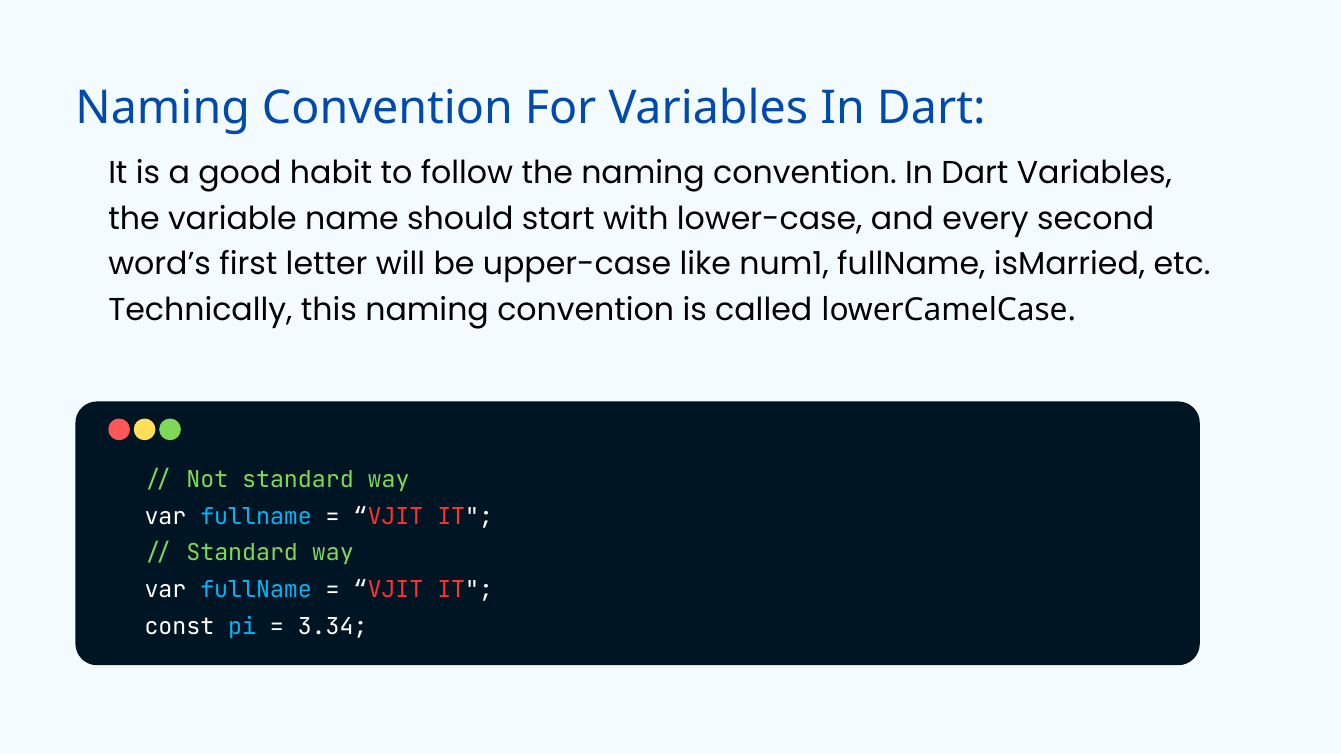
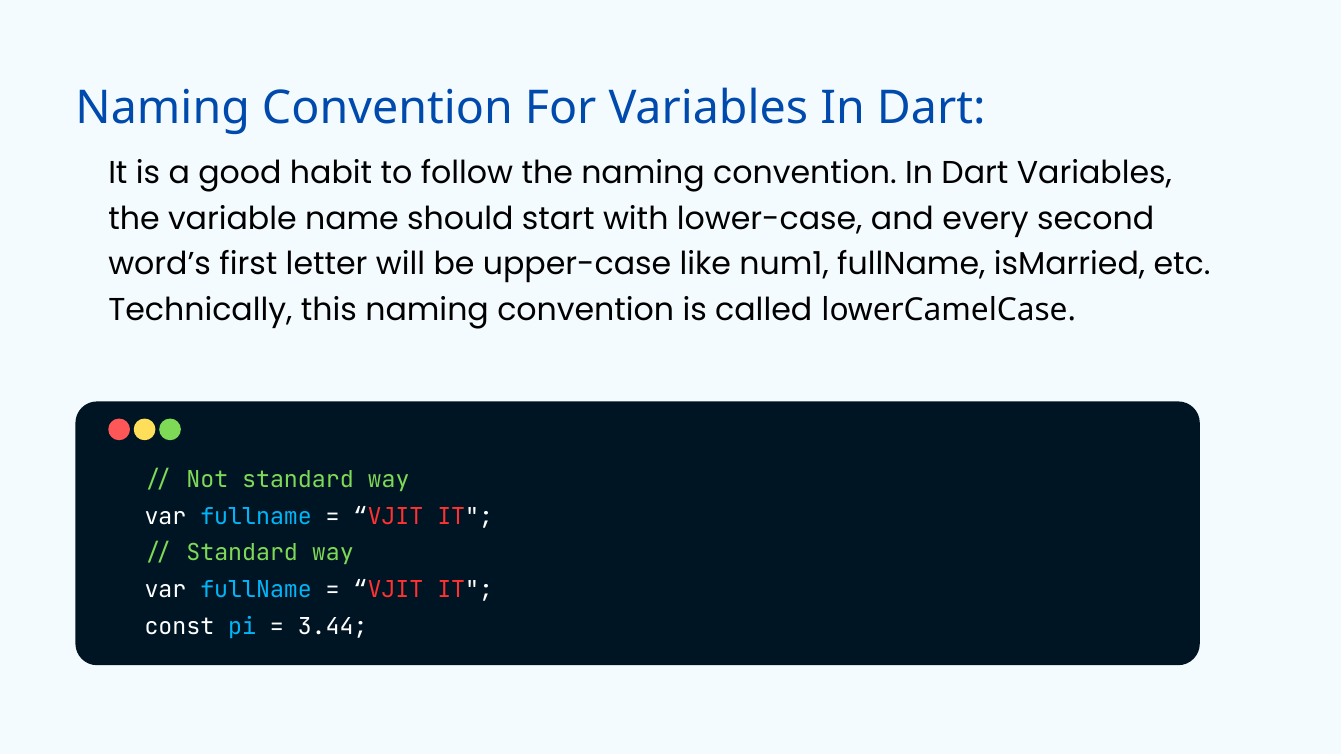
3.34: 3.34 -> 3.44
